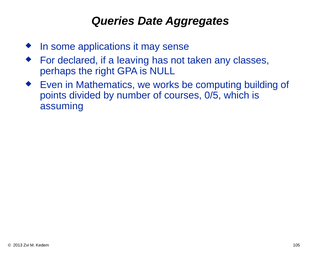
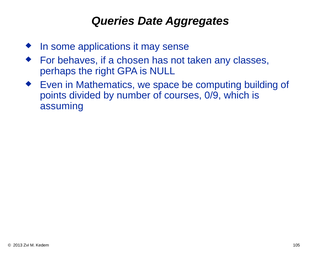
declared: declared -> behaves
leaving: leaving -> chosen
works: works -> space
0/5: 0/5 -> 0/9
